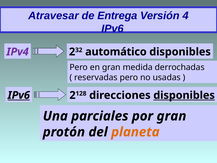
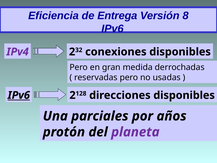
Atravesar: Atravesar -> Eficiencia
4: 4 -> 8
automático: automático -> conexiones
disponibles at (184, 95) underline: present -> none
por gran: gran -> años
planeta colour: orange -> purple
